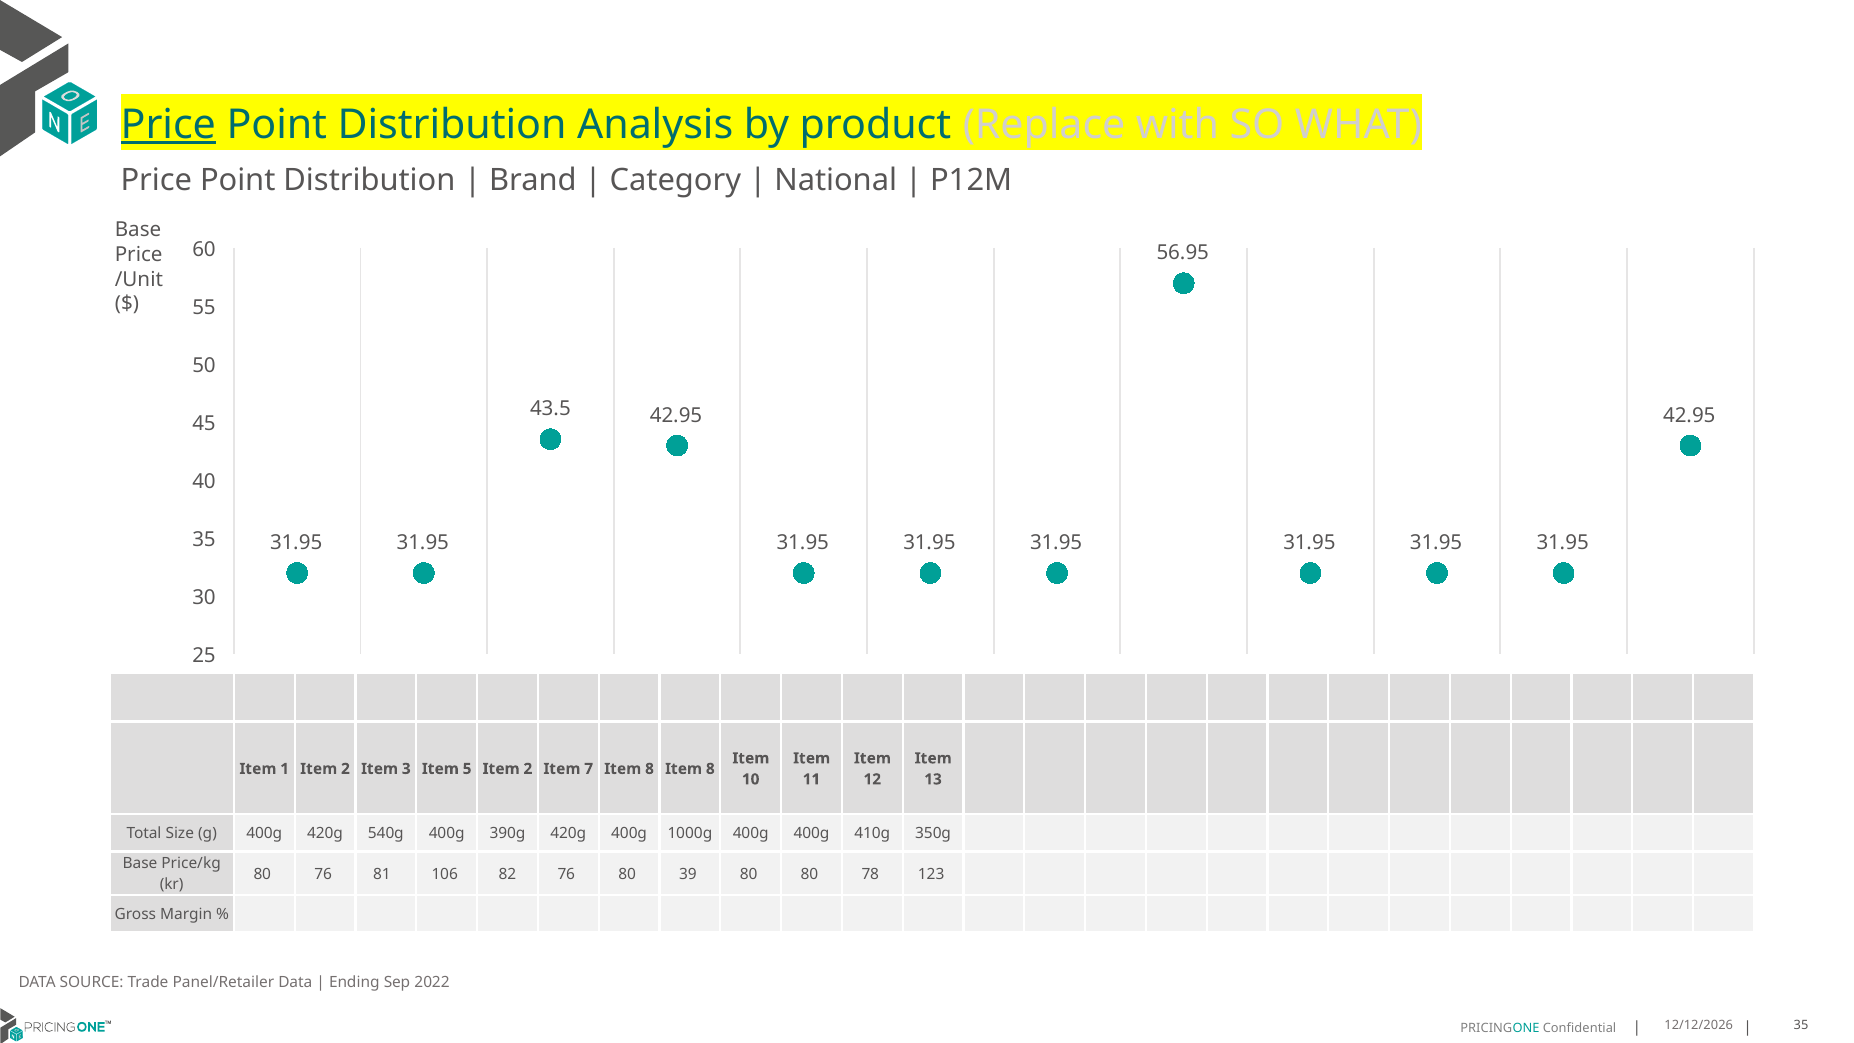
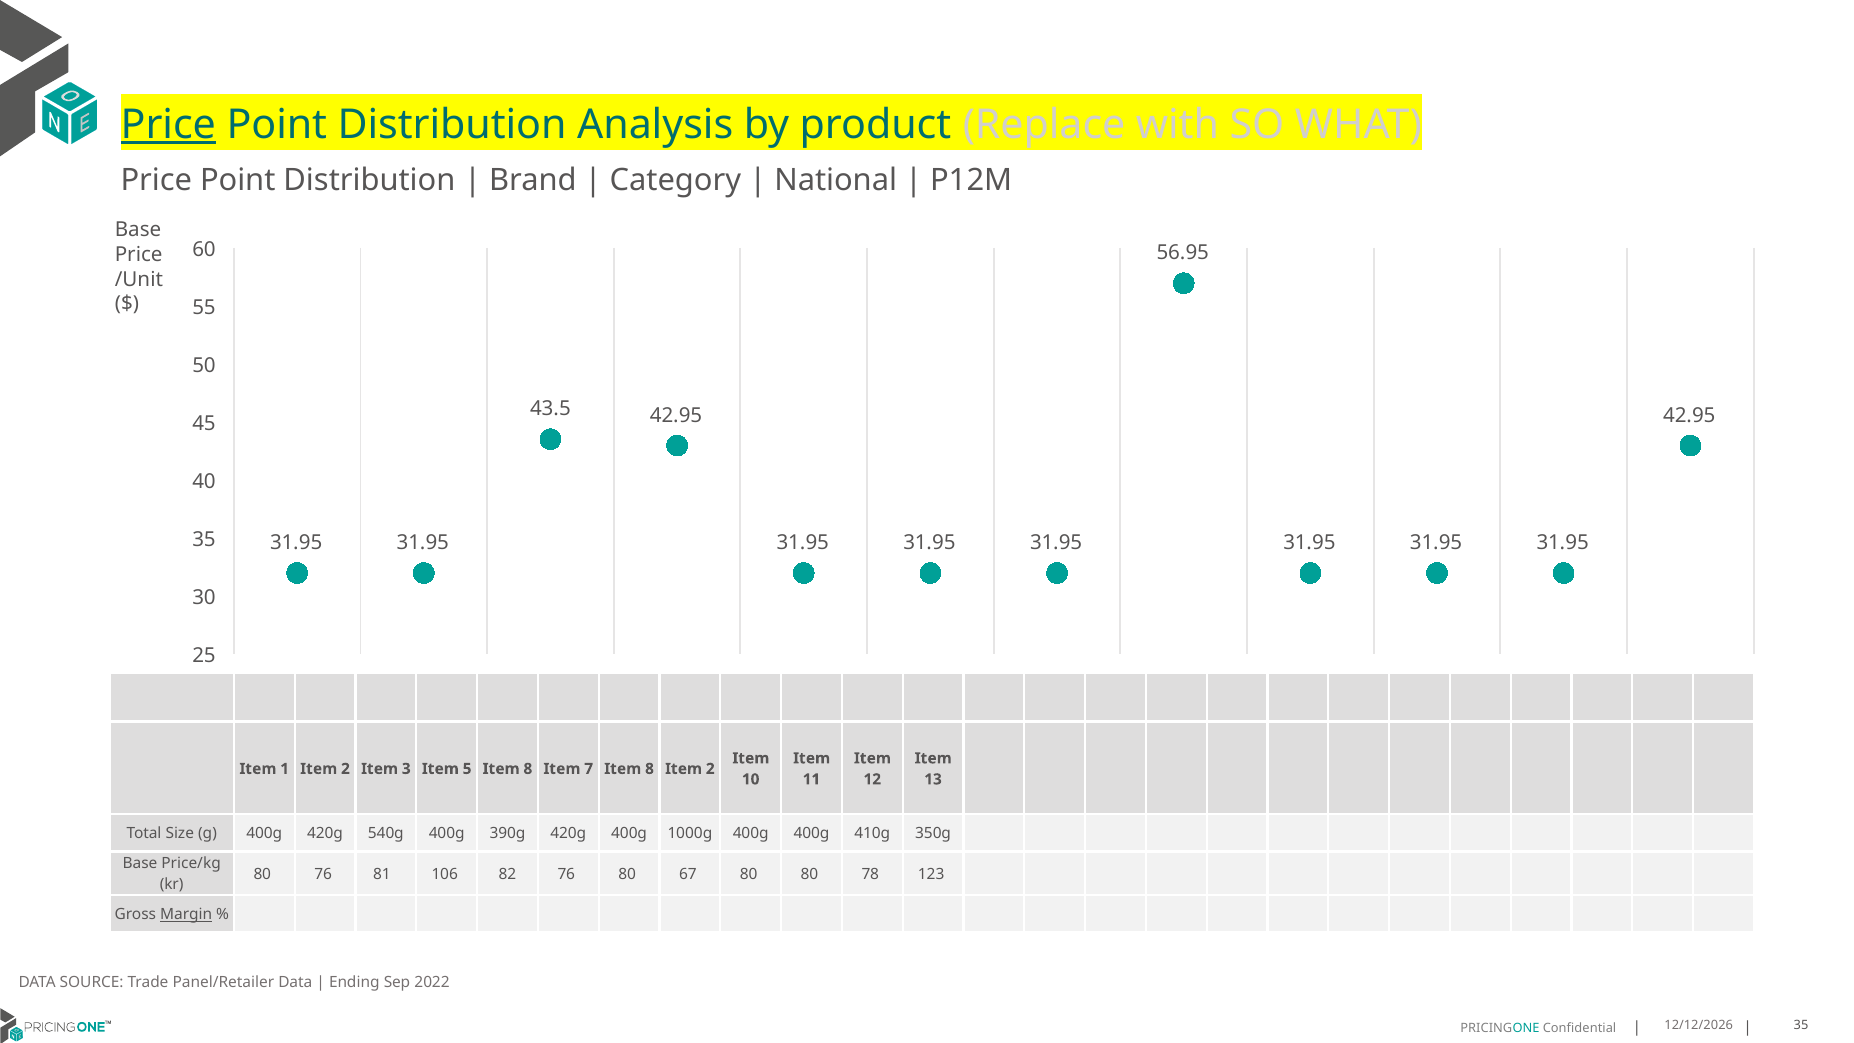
5 Item 2: 2 -> 8
8 Item 8: 8 -> 2
39: 39 -> 67
Margin underline: none -> present
